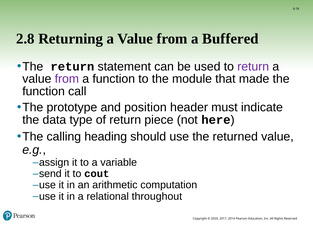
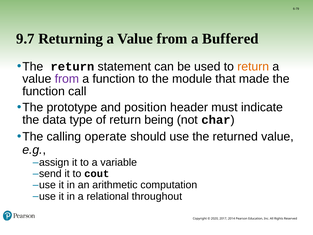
2.8: 2.8 -> 9.7
return at (253, 66) colour: purple -> orange
piece: piece -> being
here: here -> char
heading: heading -> operate
